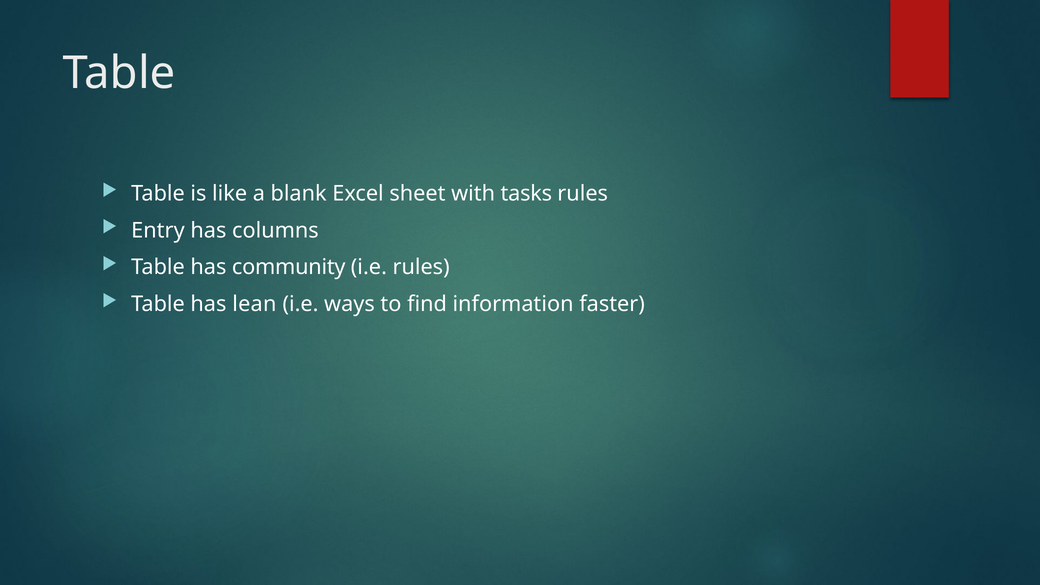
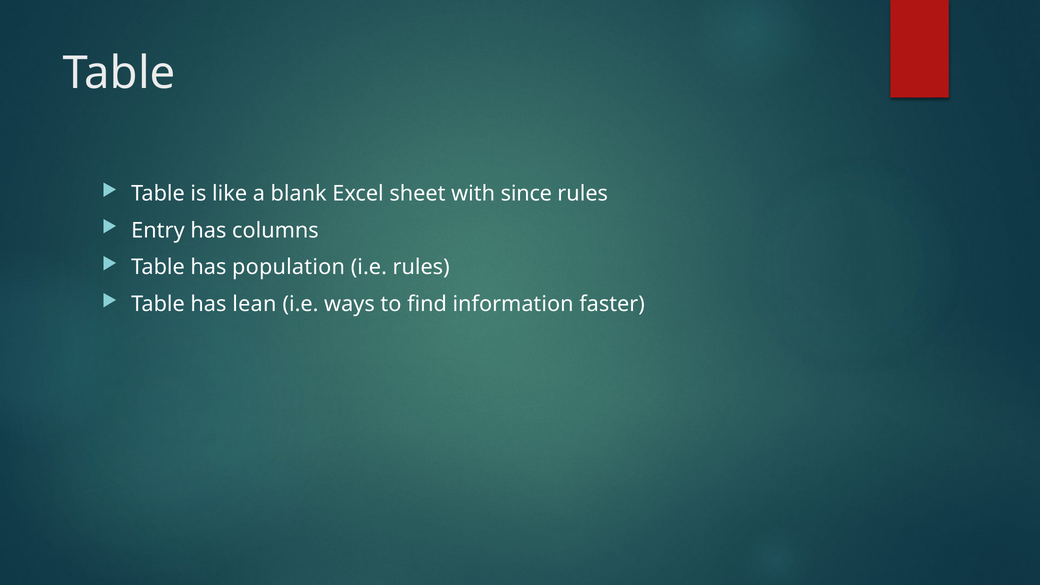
tasks: tasks -> since
community: community -> population
